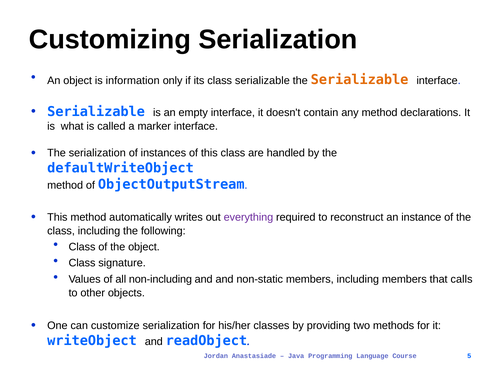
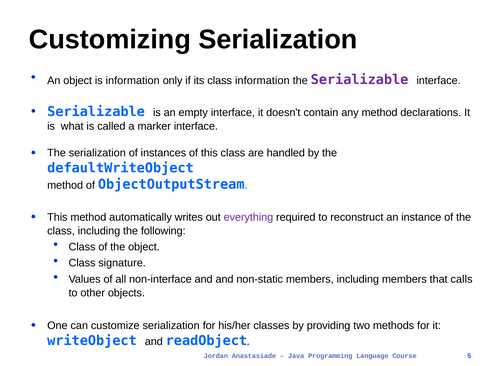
class serializable: serializable -> information
Serializable at (360, 80) colour: orange -> purple
non-including: non-including -> non-interface
